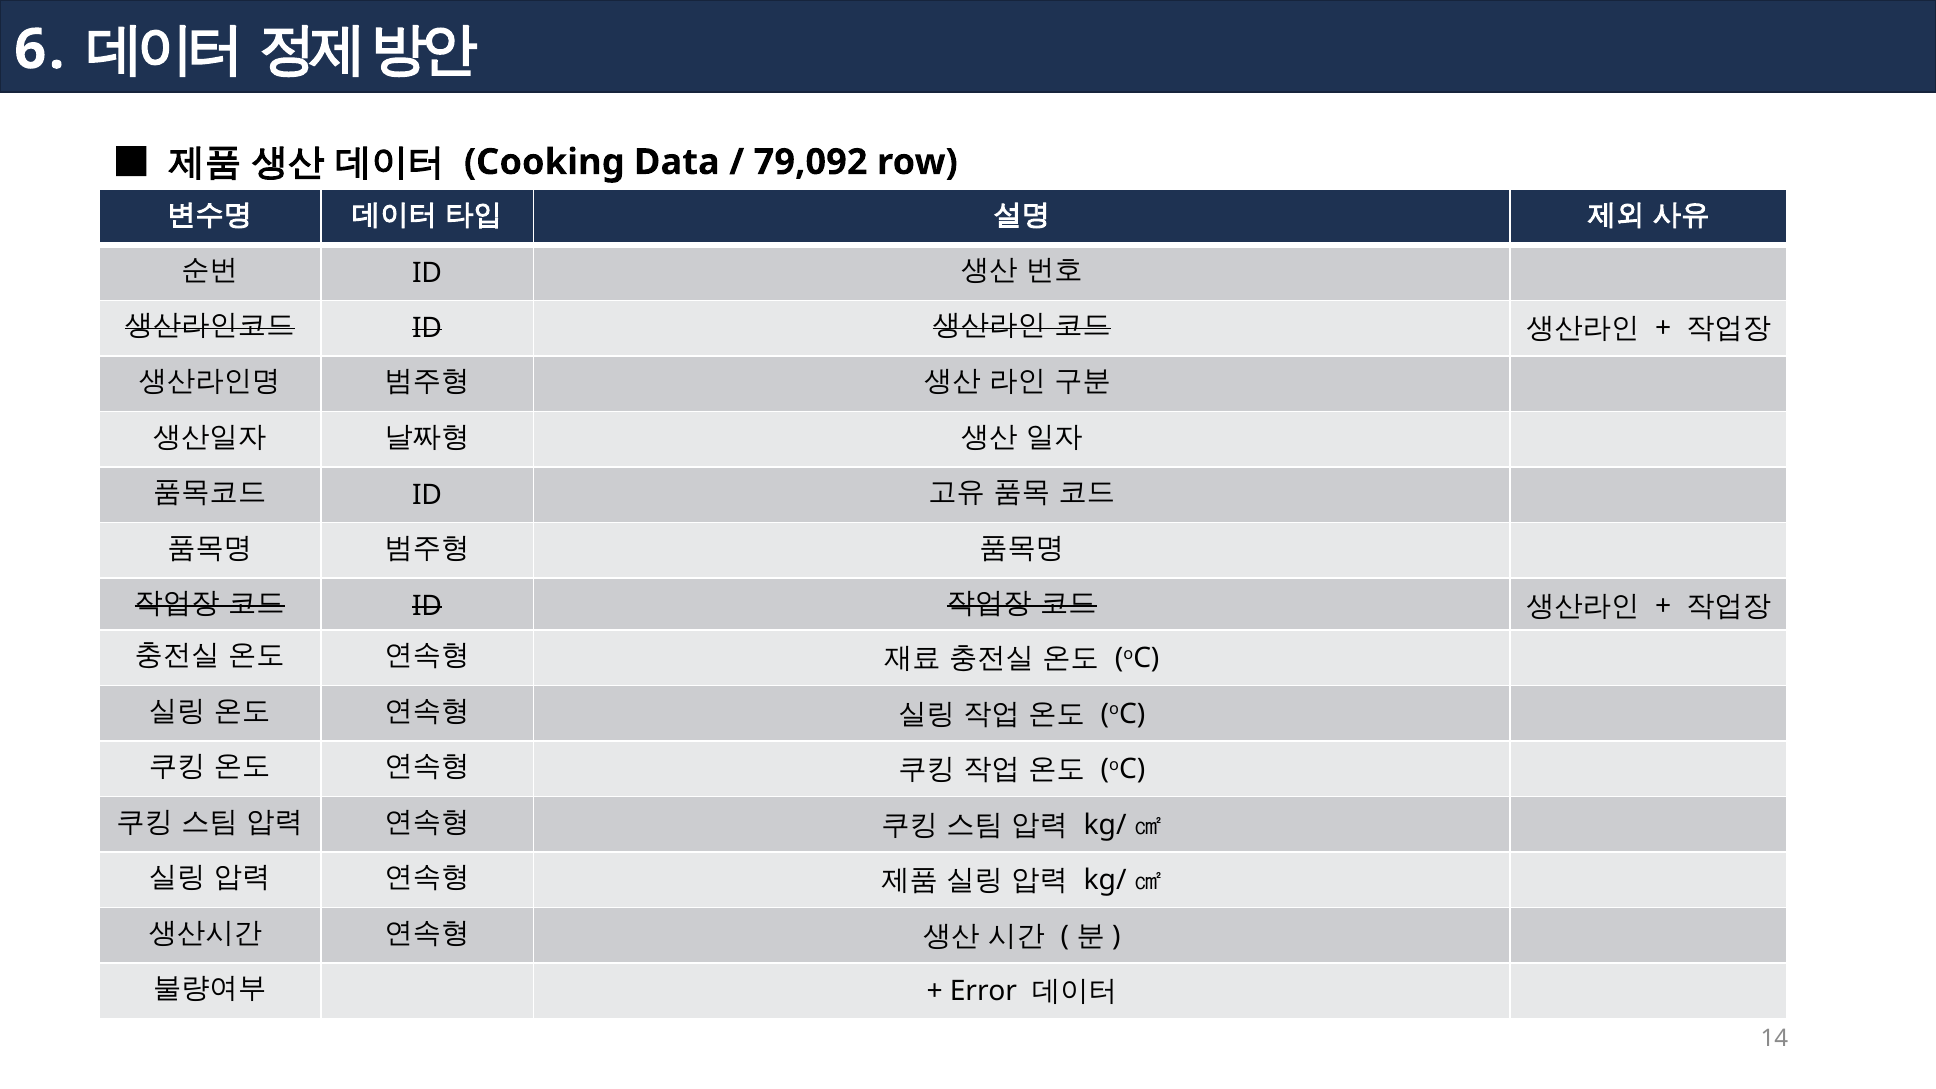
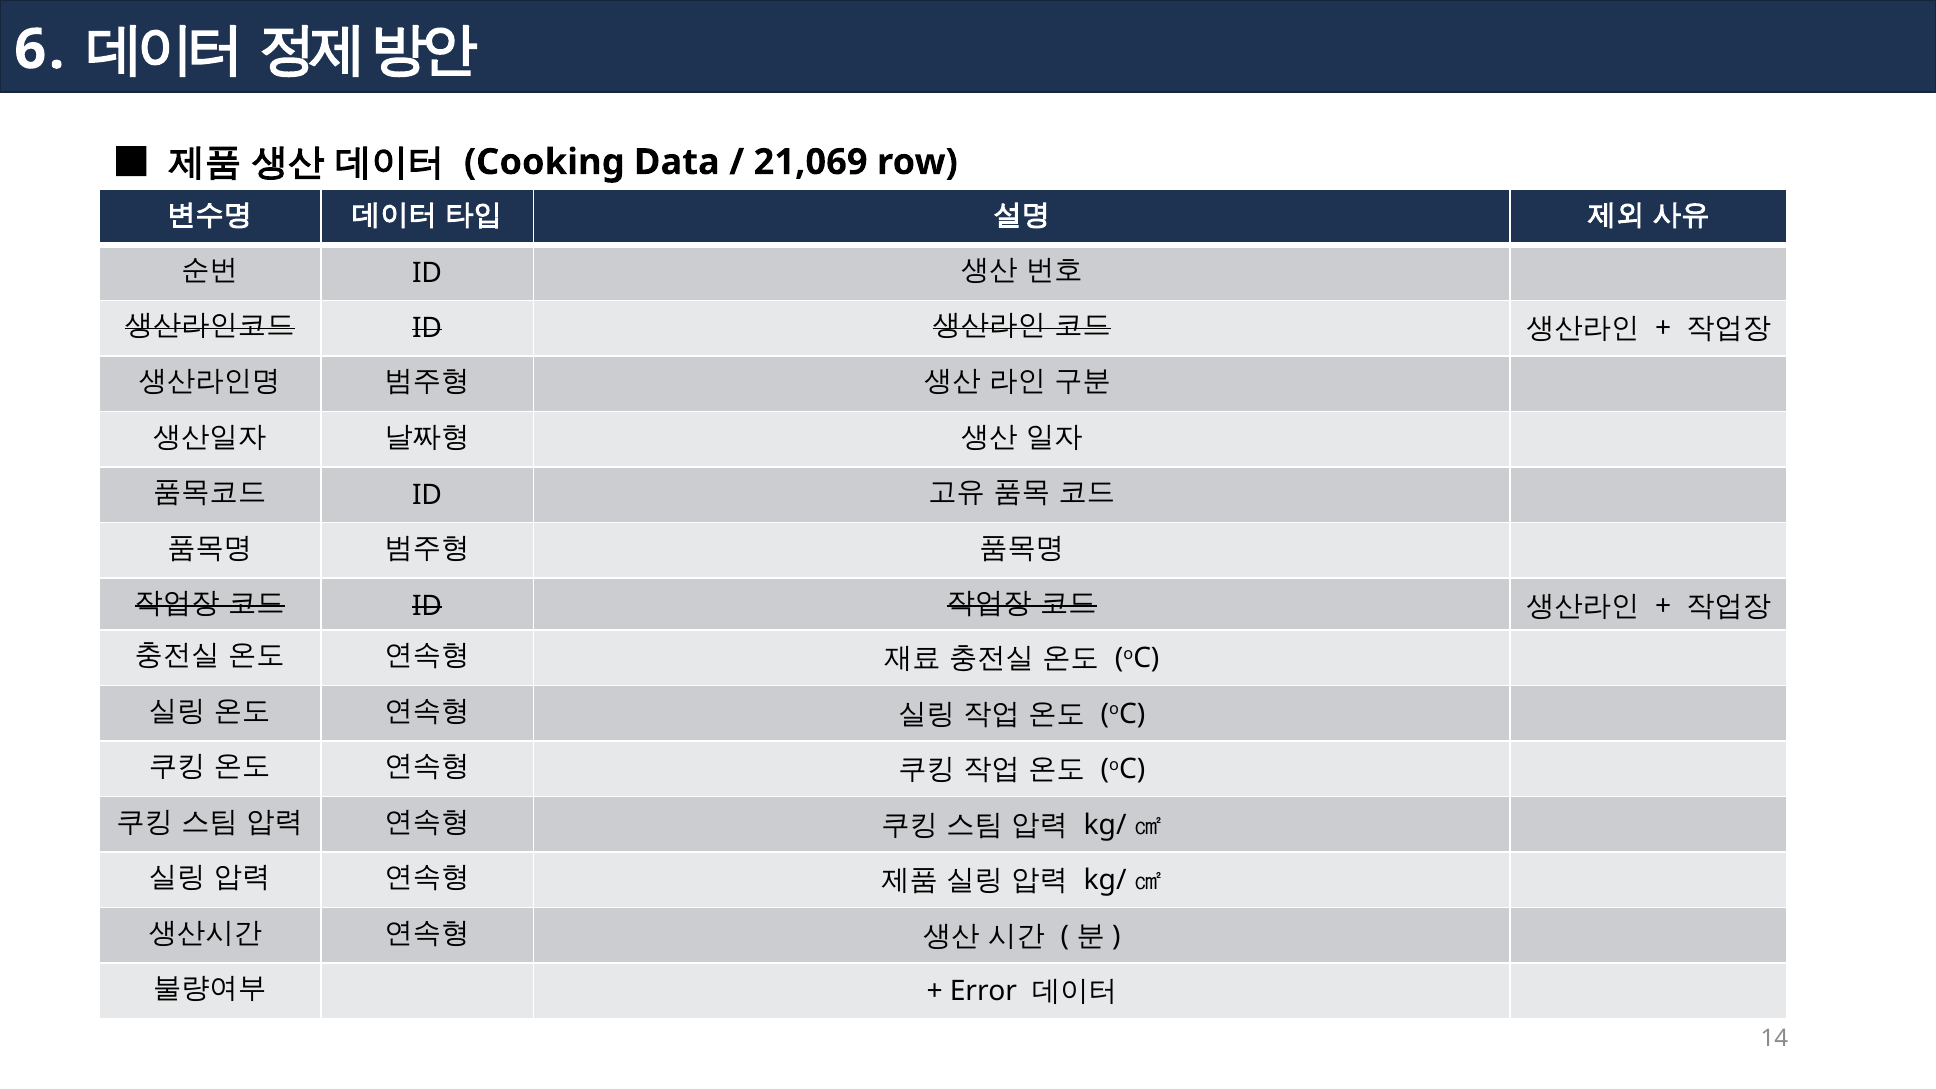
79,092: 79,092 -> 21,069
